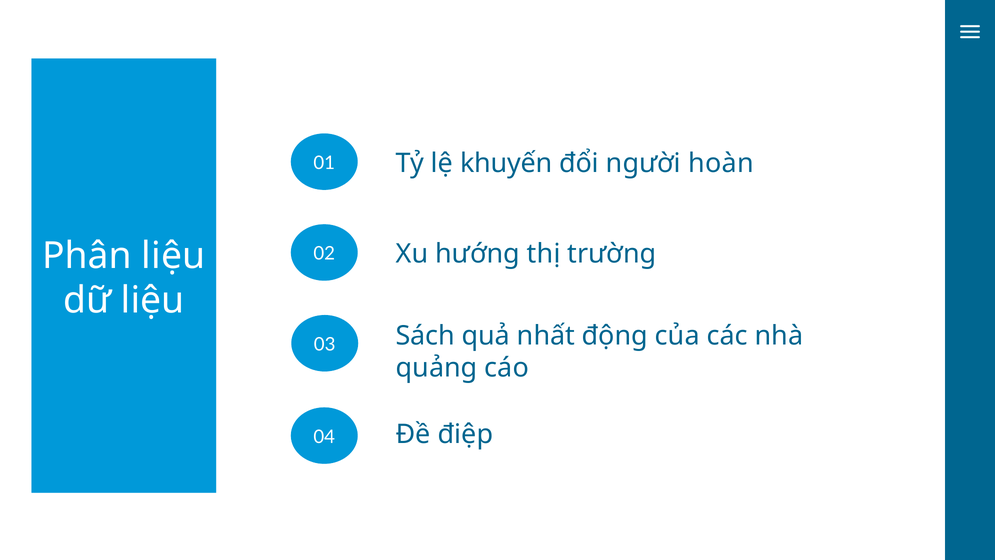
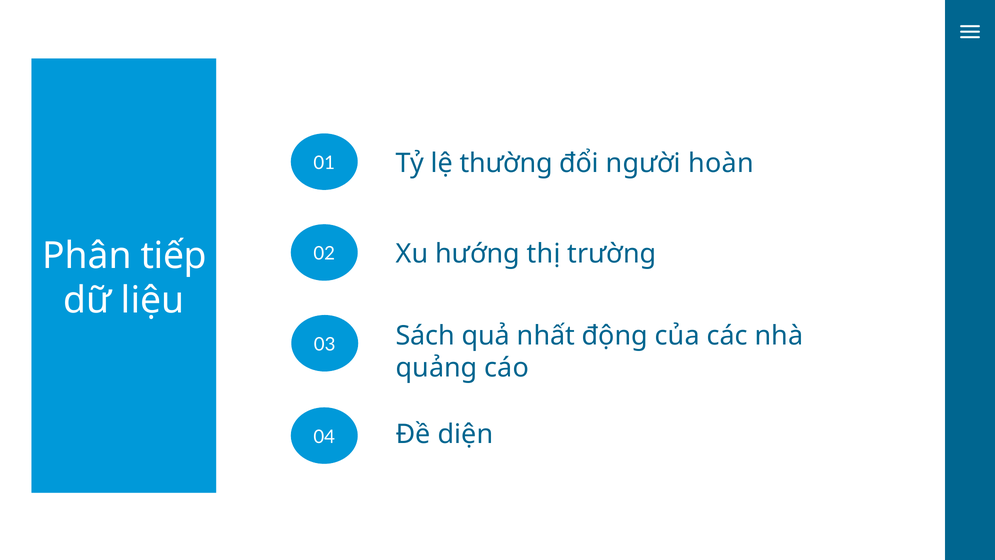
khuyến: khuyến -> thường
Phân liệu: liệu -> tiếp
điệp: điệp -> diện
